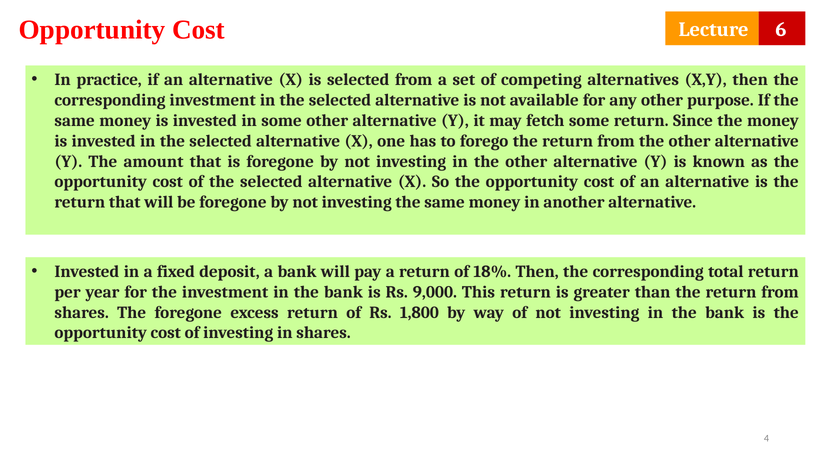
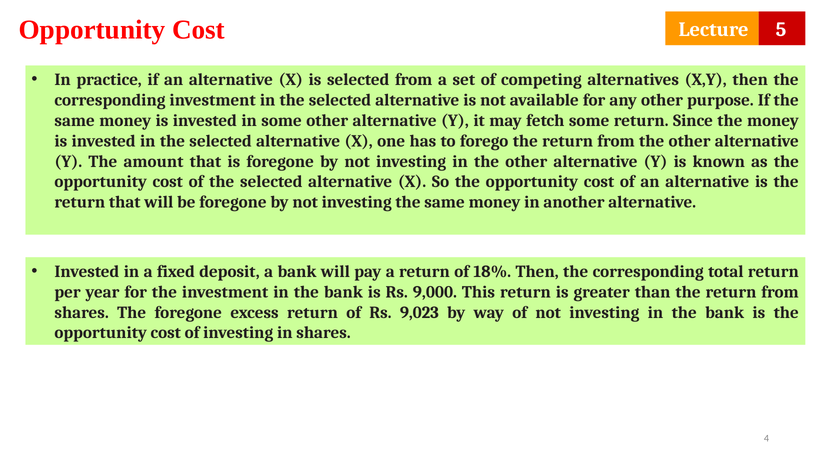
6: 6 -> 5
1,800: 1,800 -> 9,023
